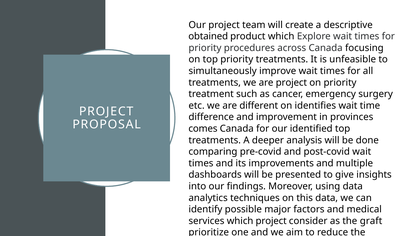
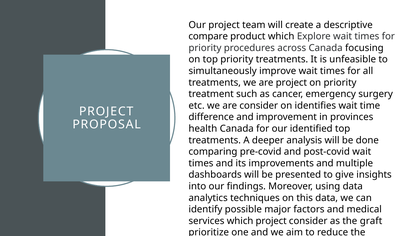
obtained: obtained -> compare
are different: different -> consider
comes: comes -> health
